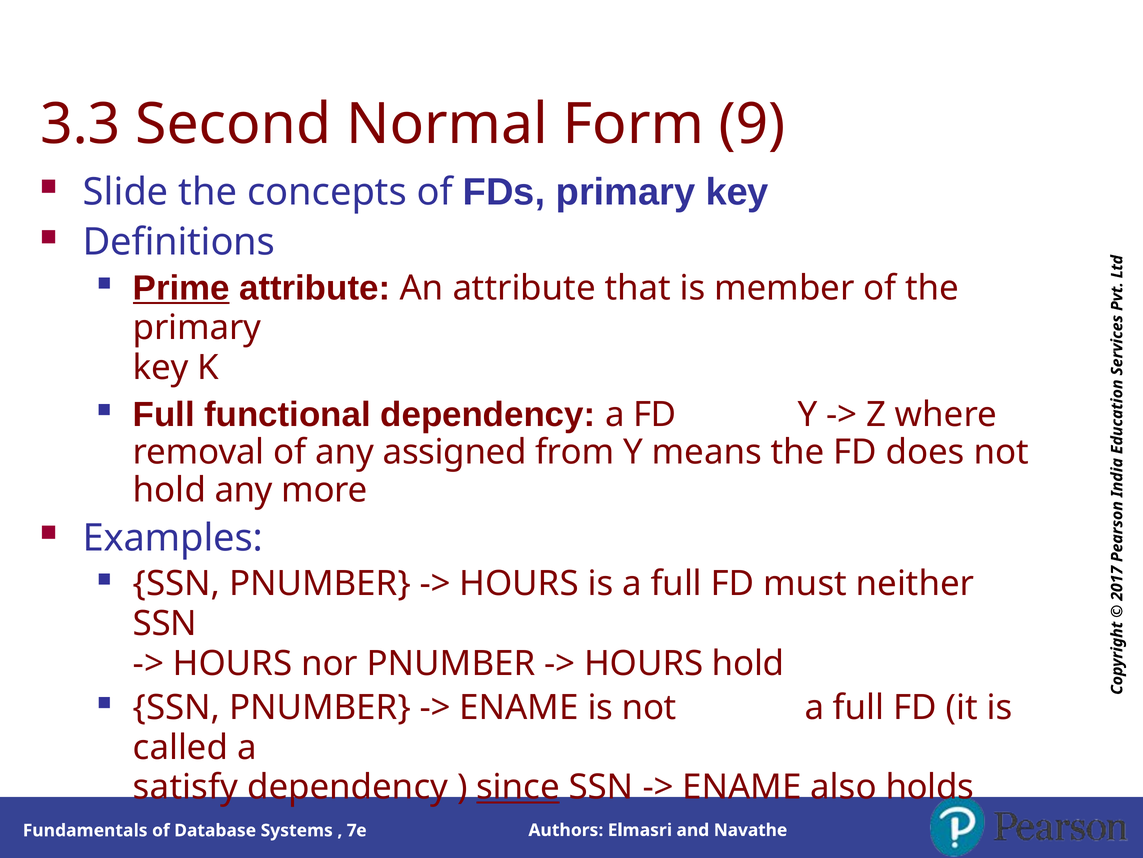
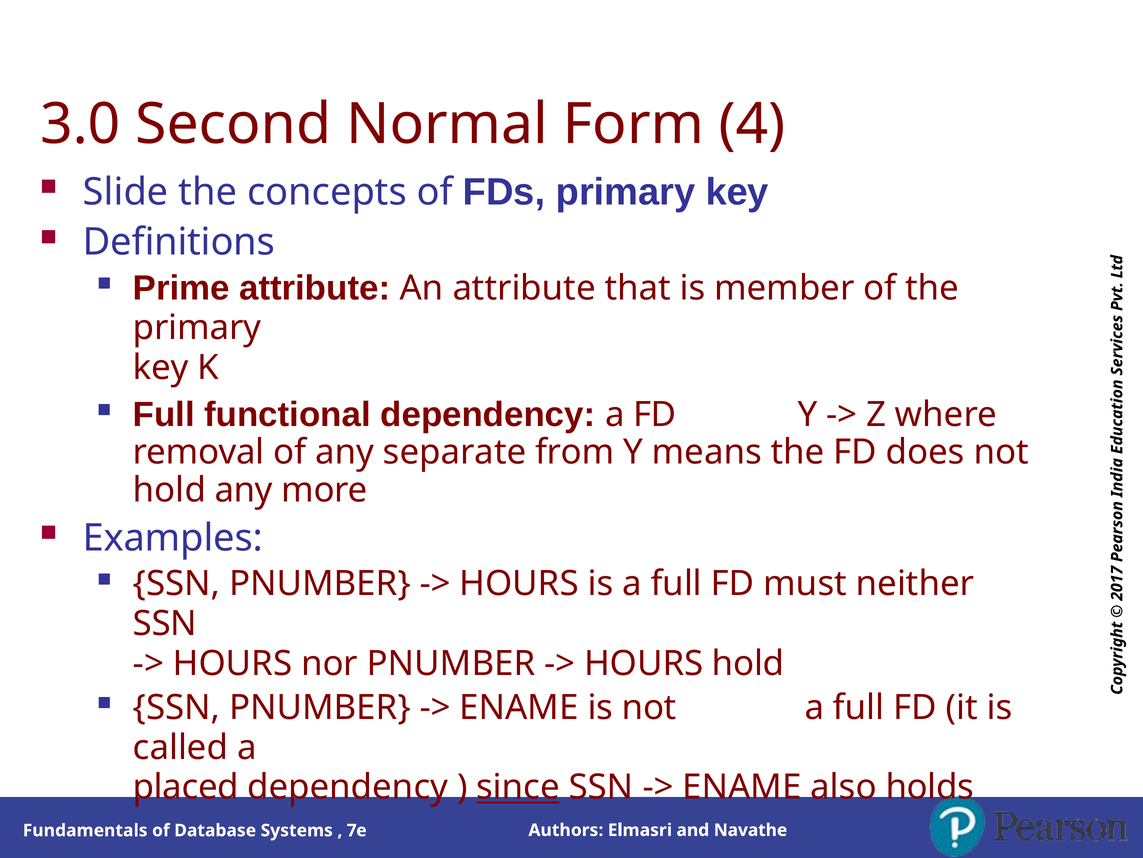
3.3: 3.3 -> 3.0
9: 9 -> 4
Prime underline: present -> none
assigned: assigned -> separate
satisfy: satisfy -> placed
